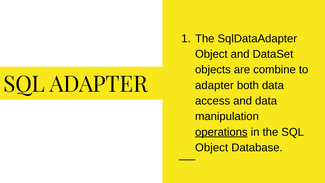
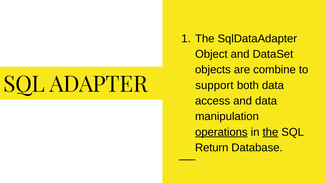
adapter at (214, 85): adapter -> support
the at (270, 132) underline: none -> present
Object at (212, 147): Object -> Return
